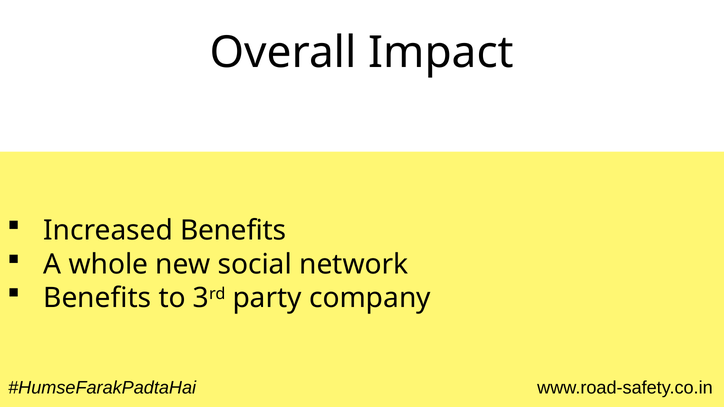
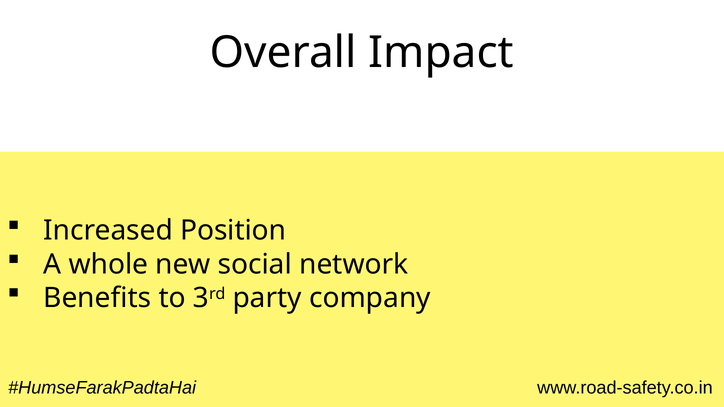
Increased Benefits: Benefits -> Position
